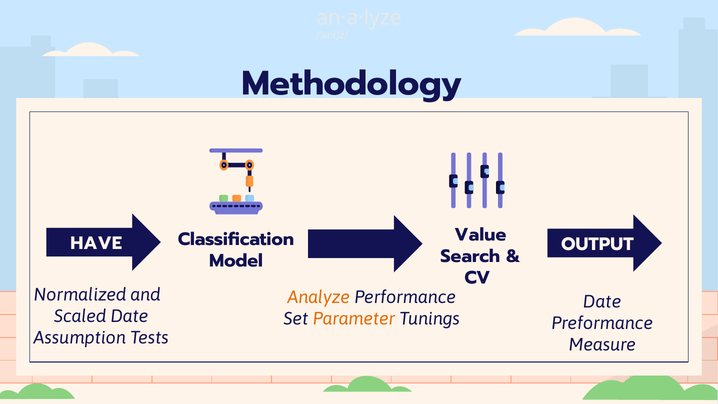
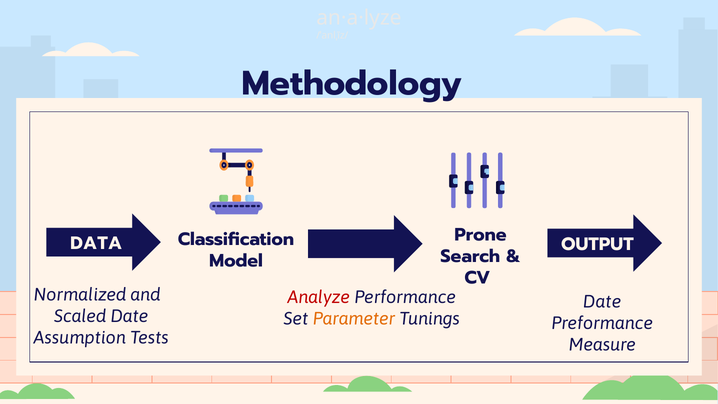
Value: Value -> Prone
HAVE: HAVE -> DATA
Analyze colour: orange -> red
